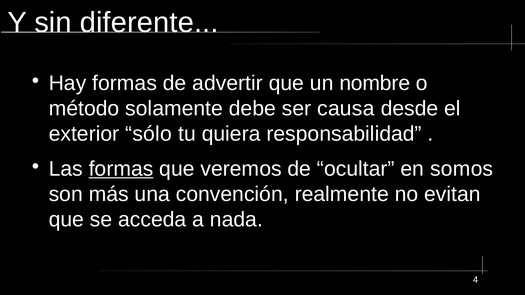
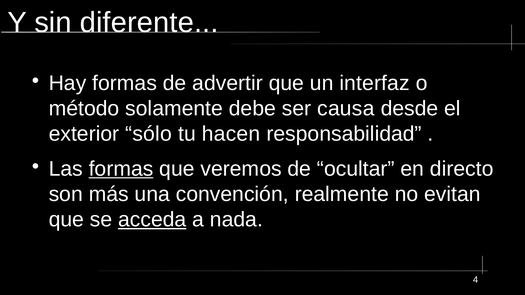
nombre: nombre -> interfaz
quiera: quiera -> hacen
somos: somos -> directo
acceda underline: none -> present
